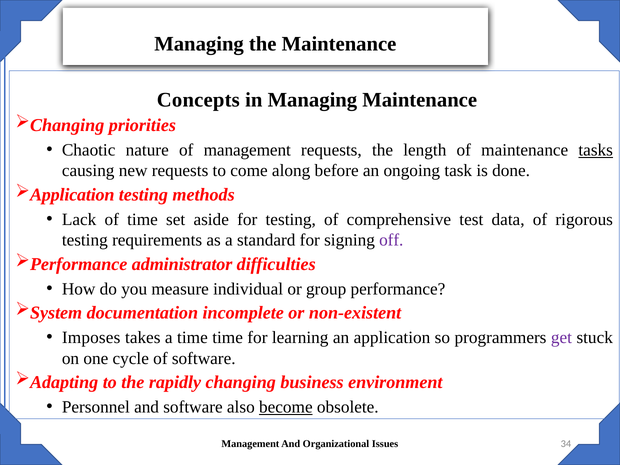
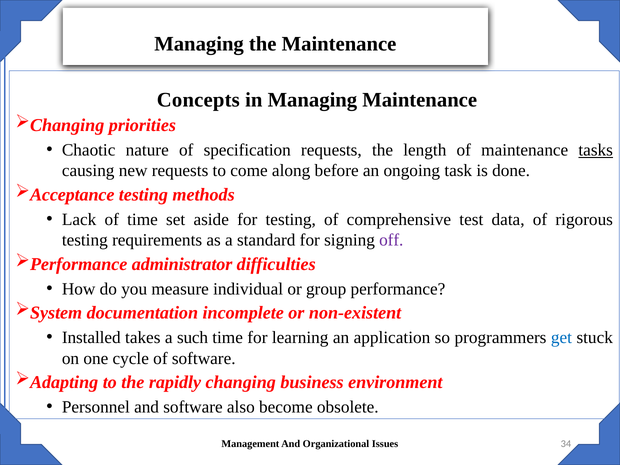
of management: management -> specification
Application at (72, 195): Application -> Acceptance
Imposes: Imposes -> Installed
a time: time -> such
get colour: purple -> blue
become underline: present -> none
